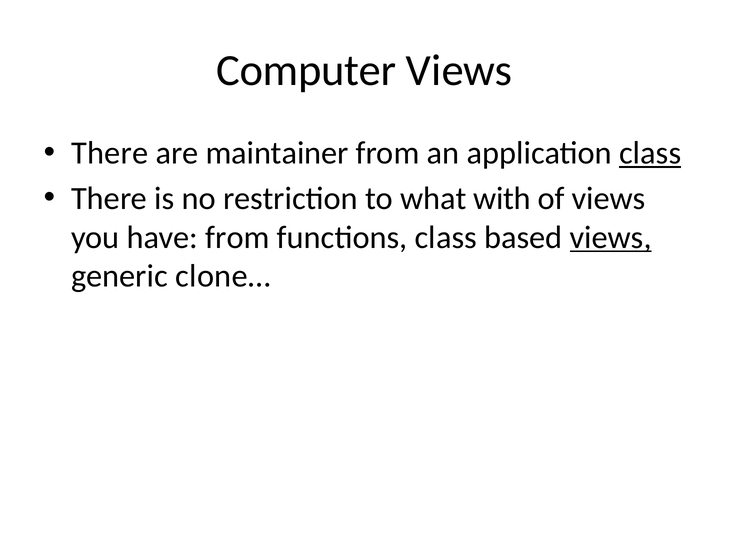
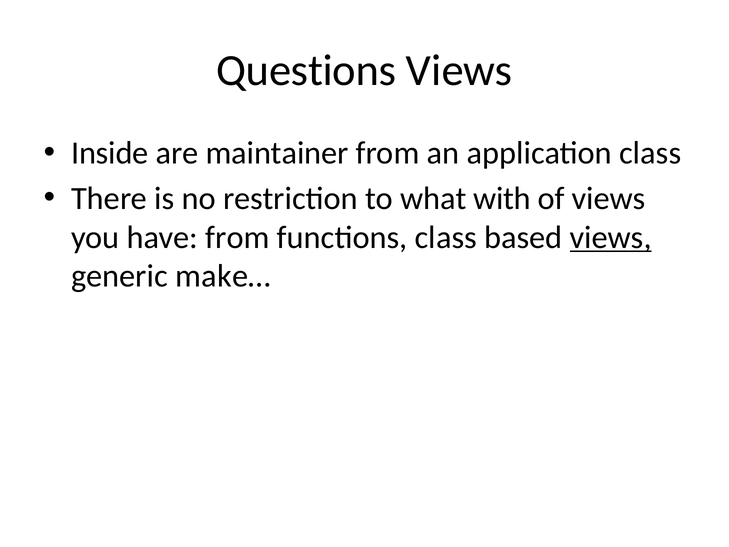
Computer: Computer -> Questions
There at (110, 153): There -> Inside
class at (650, 153) underline: present -> none
clone…: clone… -> make…
